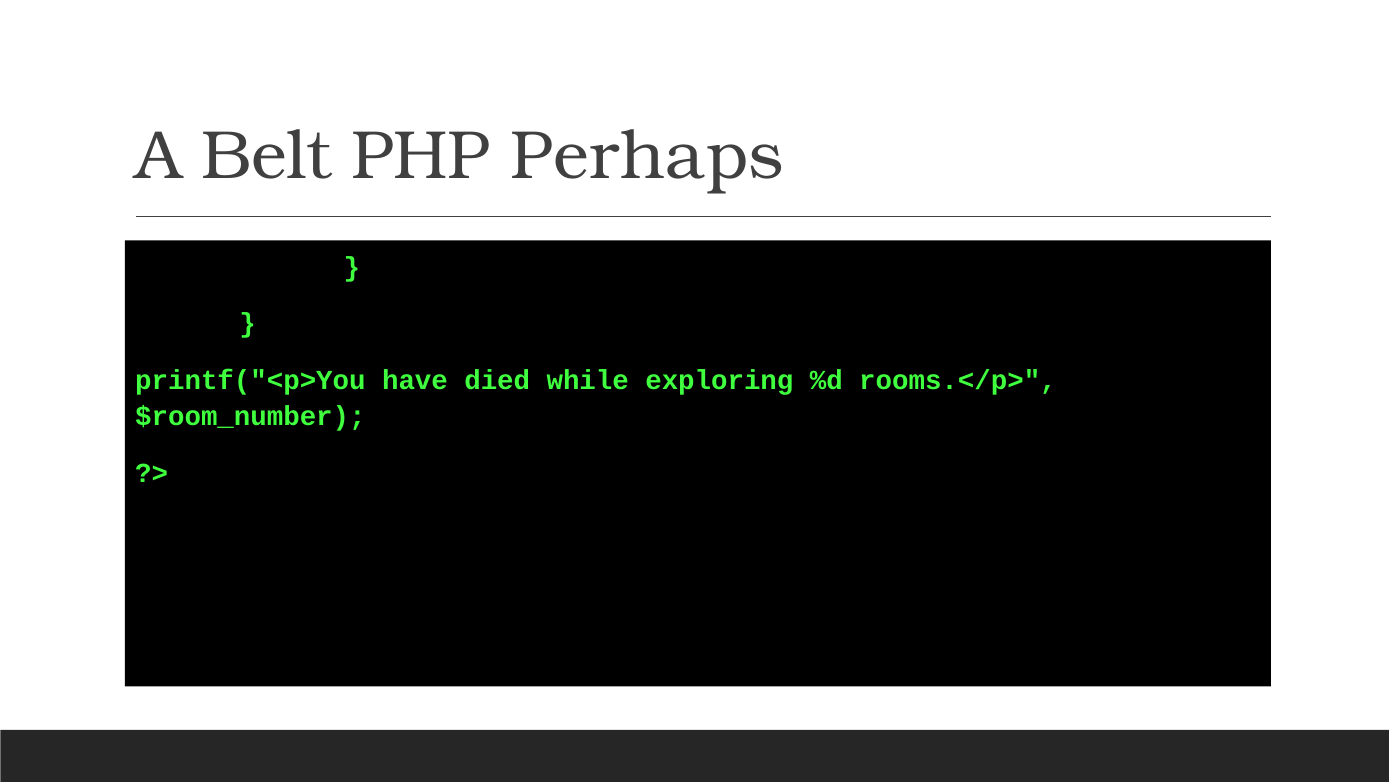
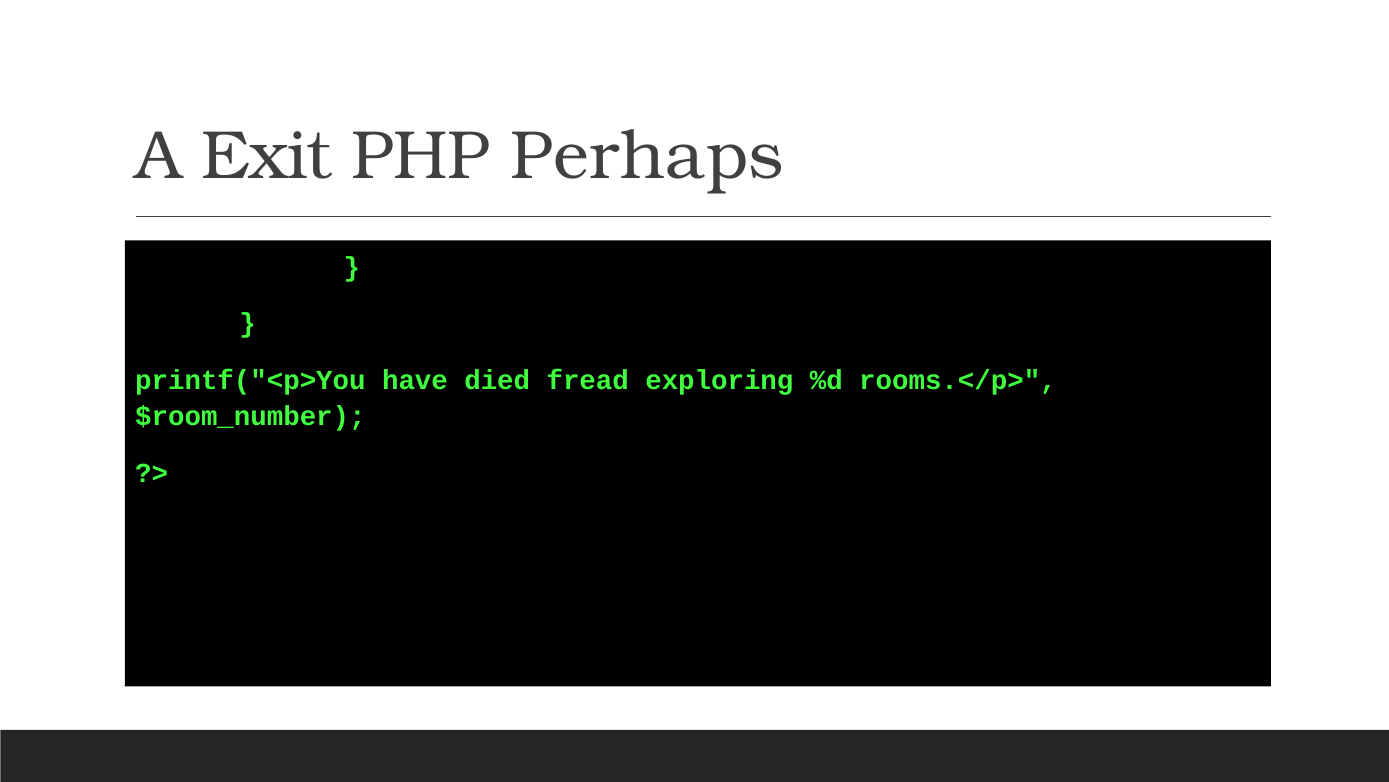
Belt: Belt -> Exit
while: while -> fread
